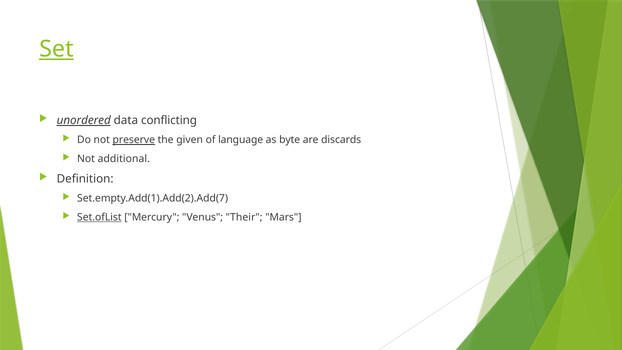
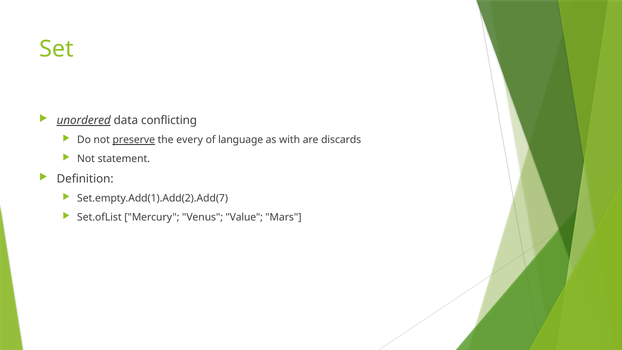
Set underline: present -> none
given: given -> every
byte: byte -> with
additional: additional -> statement
Set.ofList underline: present -> none
Their: Their -> Value
